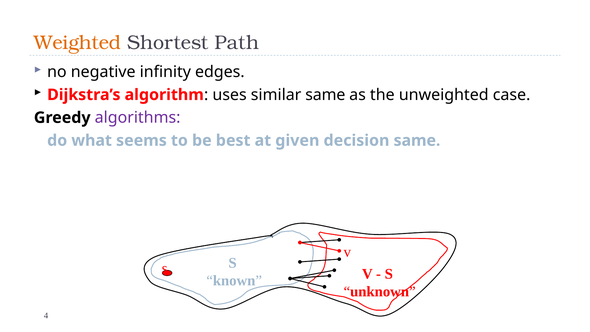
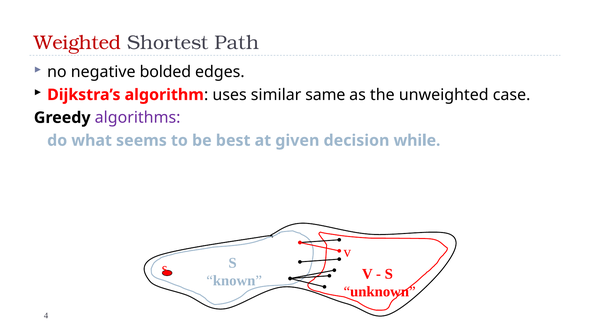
Weighted colour: orange -> red
infinity: infinity -> bolded
decision same: same -> while
